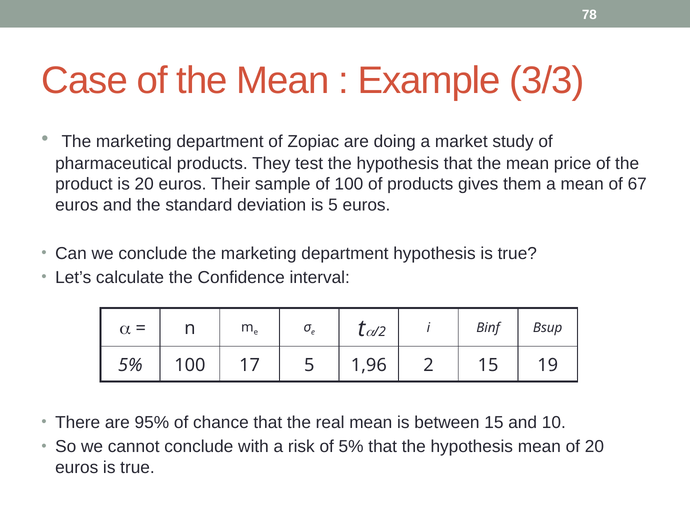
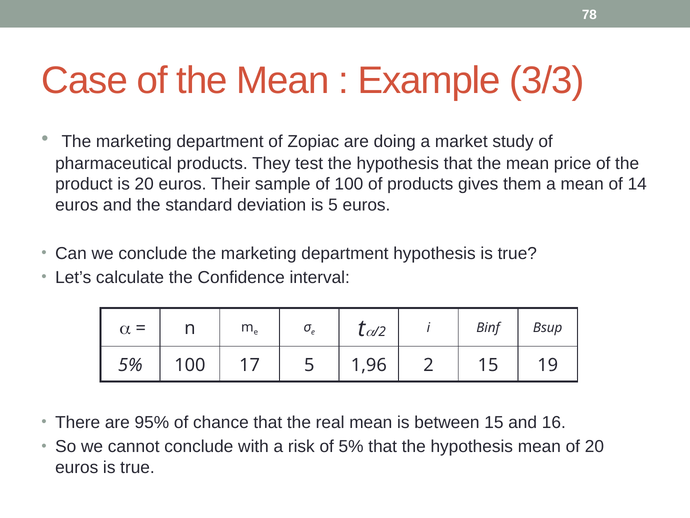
67: 67 -> 14
10: 10 -> 16
